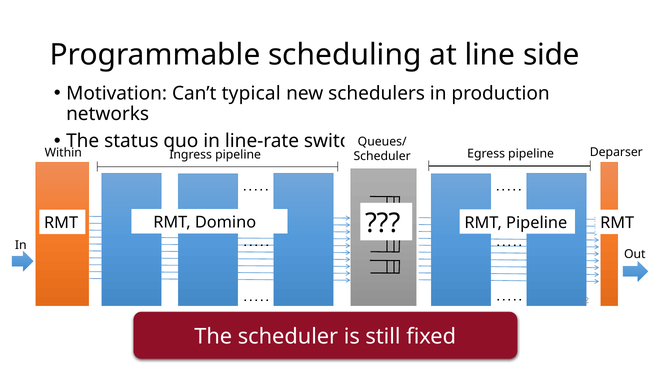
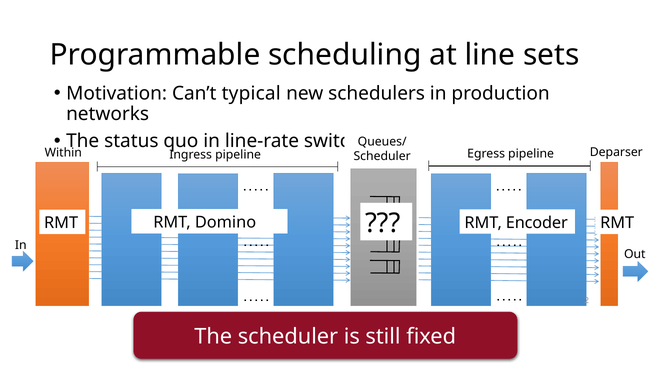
side: side -> sets
RMT Pipeline: Pipeline -> Encoder
